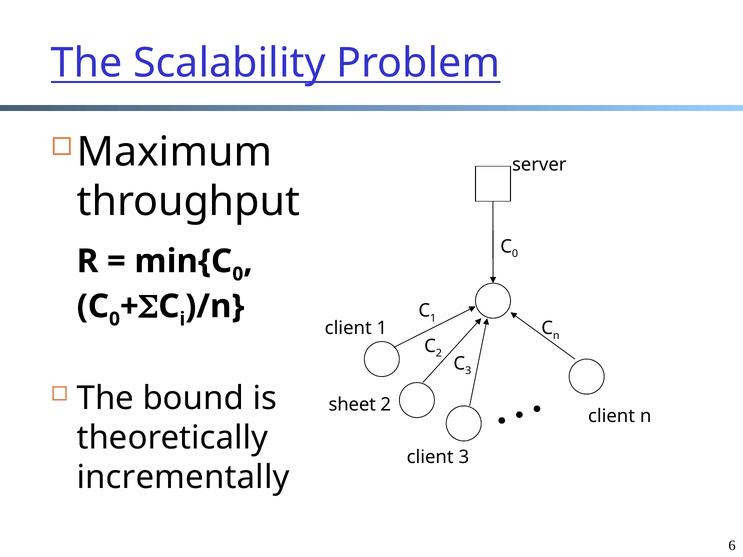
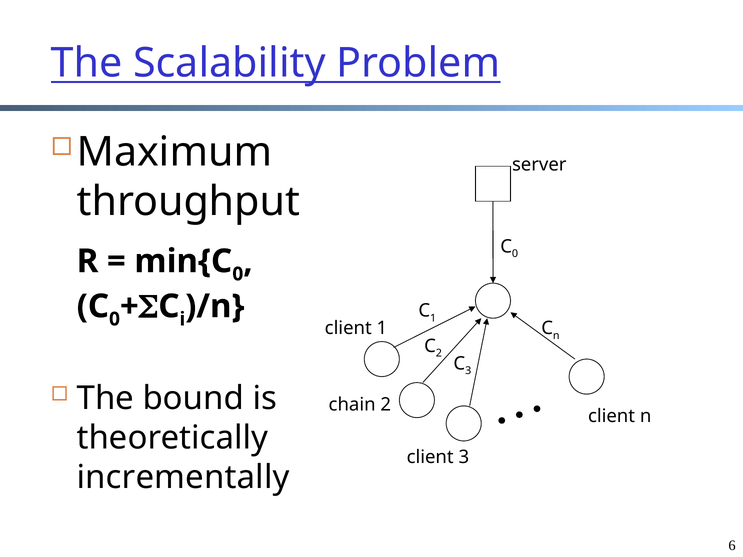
sheet: sheet -> chain
